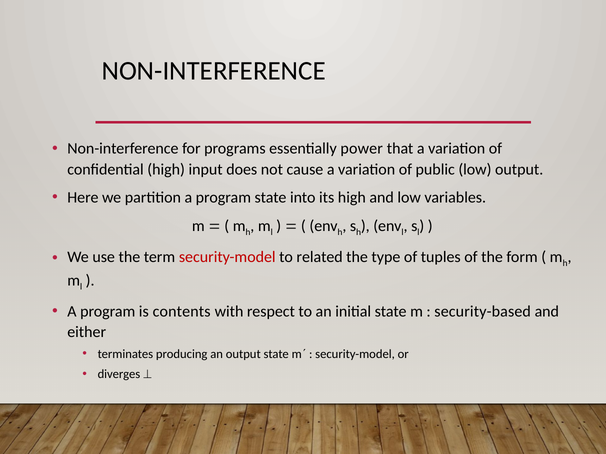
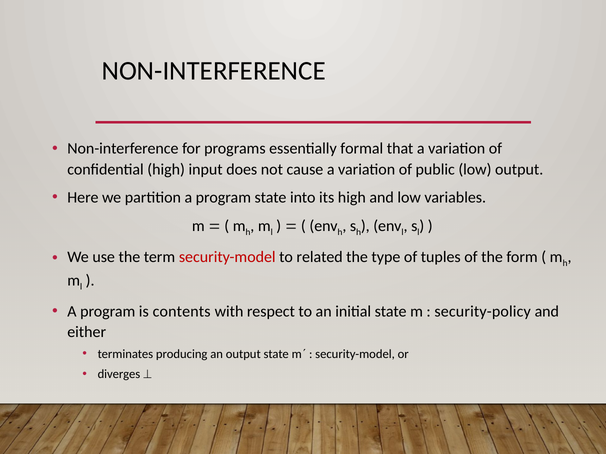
power: power -> formal
security-based: security-based -> security-policy
